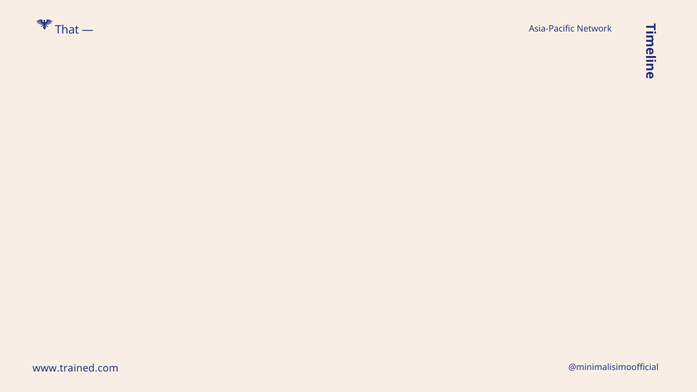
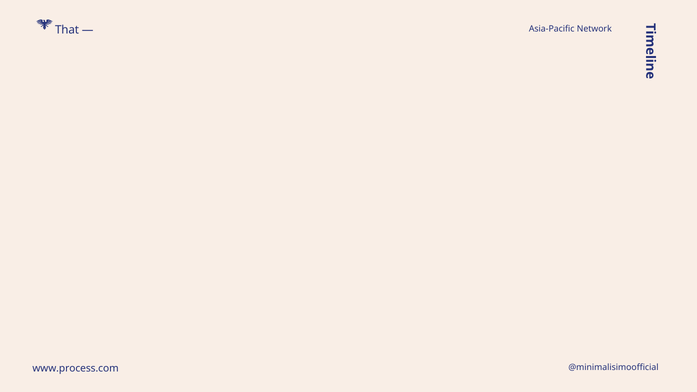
www.trained.com: www.trained.com -> www.process.com
